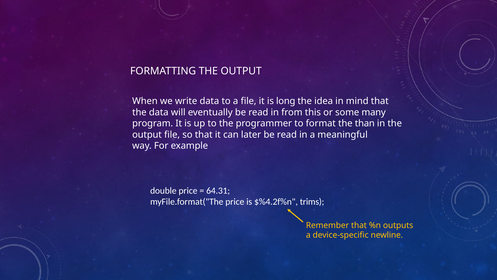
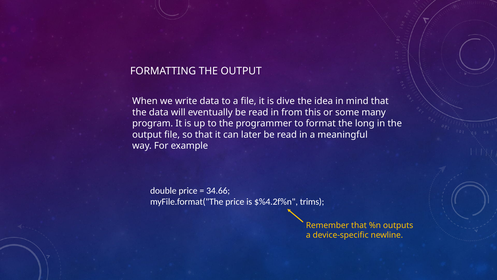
long: long -> dive
than: than -> long
64.31: 64.31 -> 34.66
